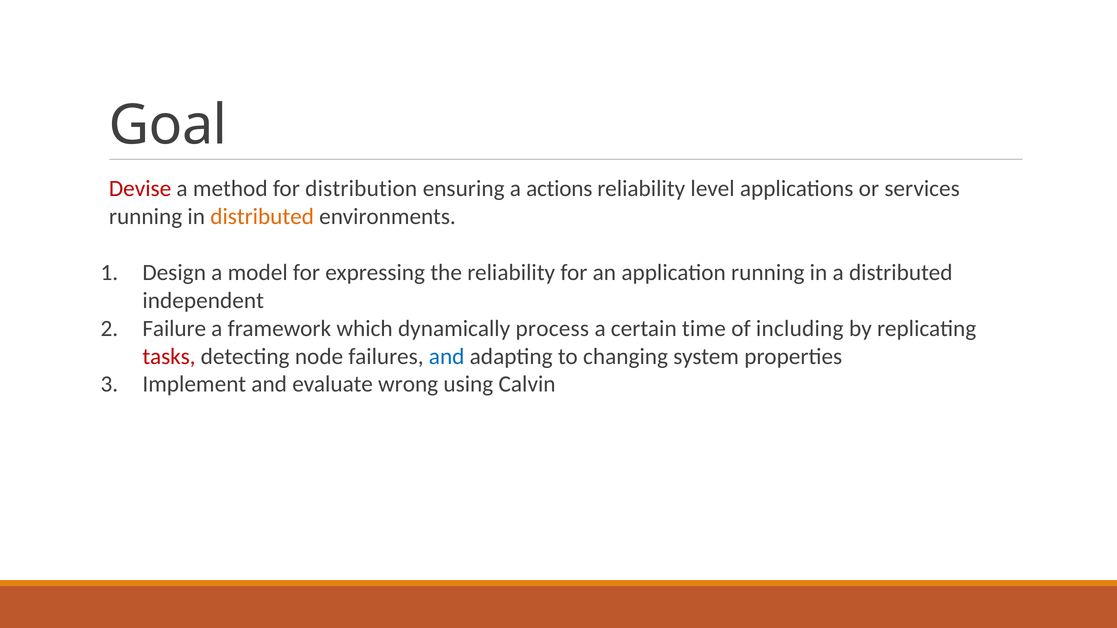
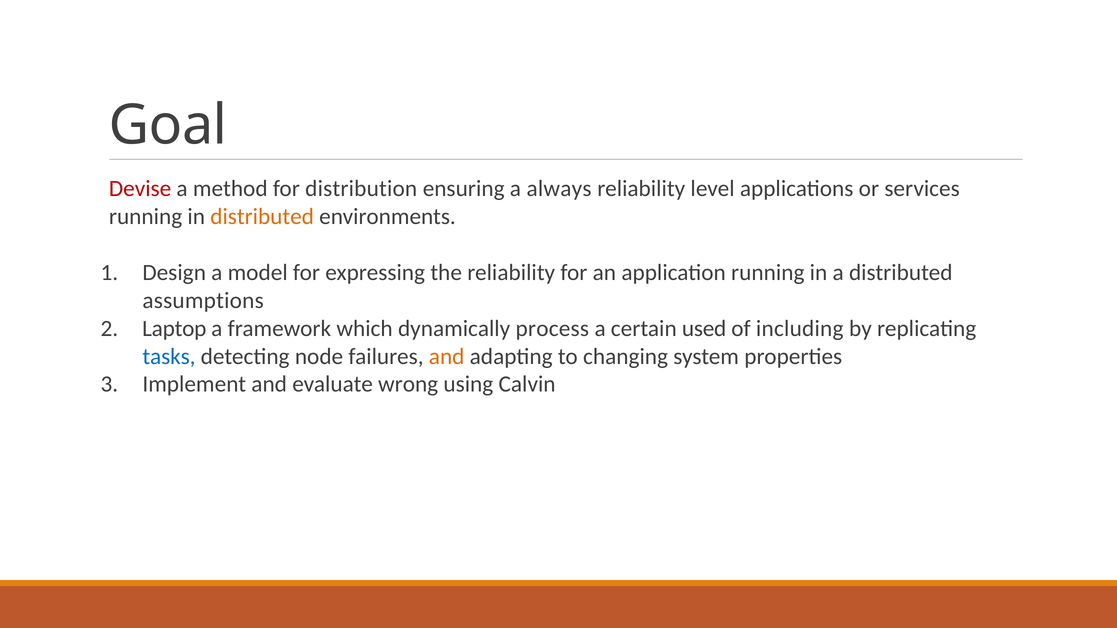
actions: actions -> always
independent: independent -> assumptions
Failure: Failure -> Laptop
time: time -> used
tasks colour: red -> blue
and at (447, 357) colour: blue -> orange
